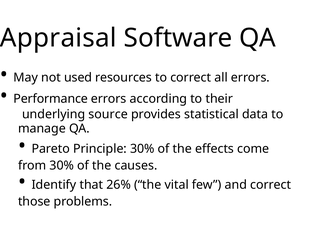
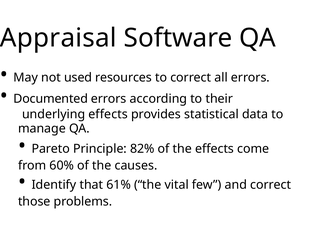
Performance: Performance -> Documented
underlying source: source -> effects
Principle 30%: 30% -> 82%
from 30%: 30% -> 60%
26%: 26% -> 61%
